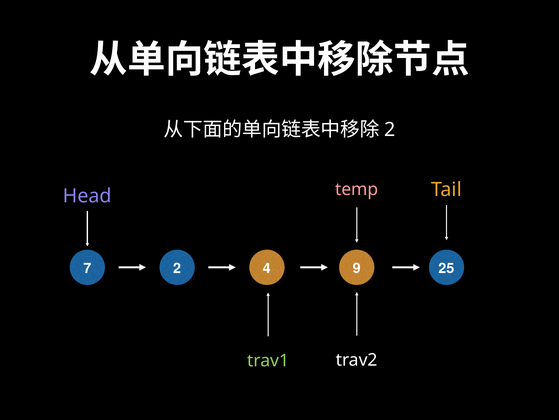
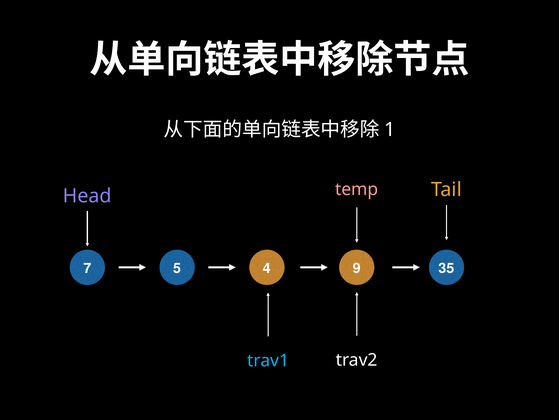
2 at (390, 130): 2 -> 1
7 2: 2 -> 5
25: 25 -> 35
trav1 colour: light green -> light blue
